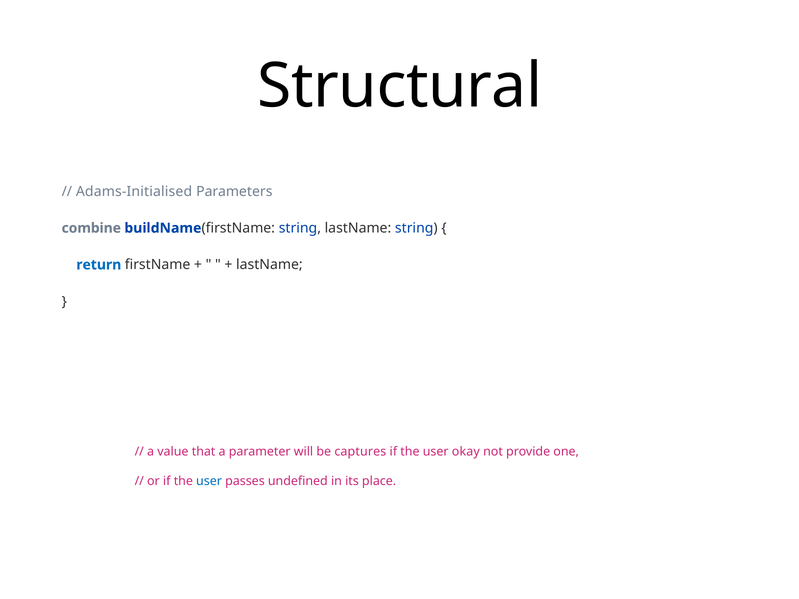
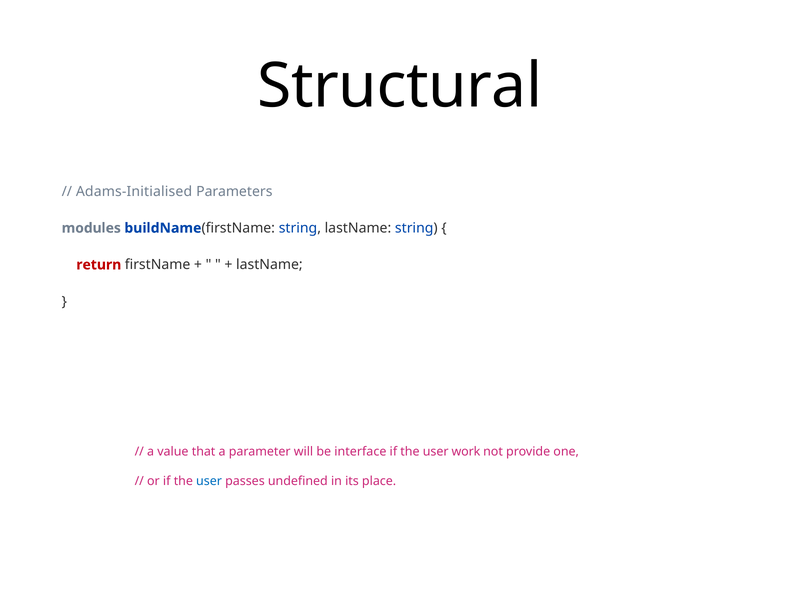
combine: combine -> modules
return colour: blue -> red
captures: captures -> interface
okay: okay -> work
